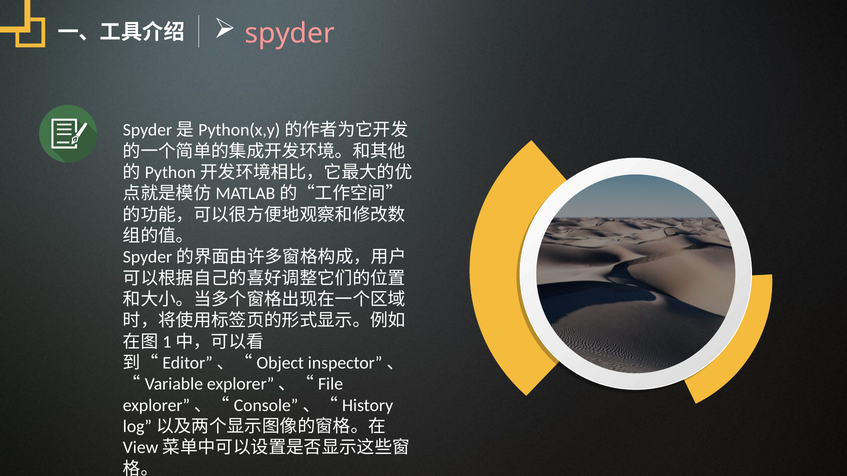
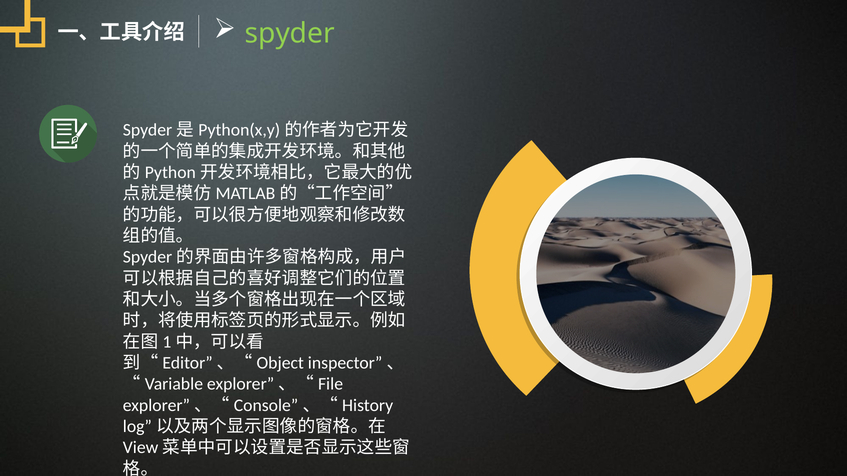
spyder colour: pink -> light green
